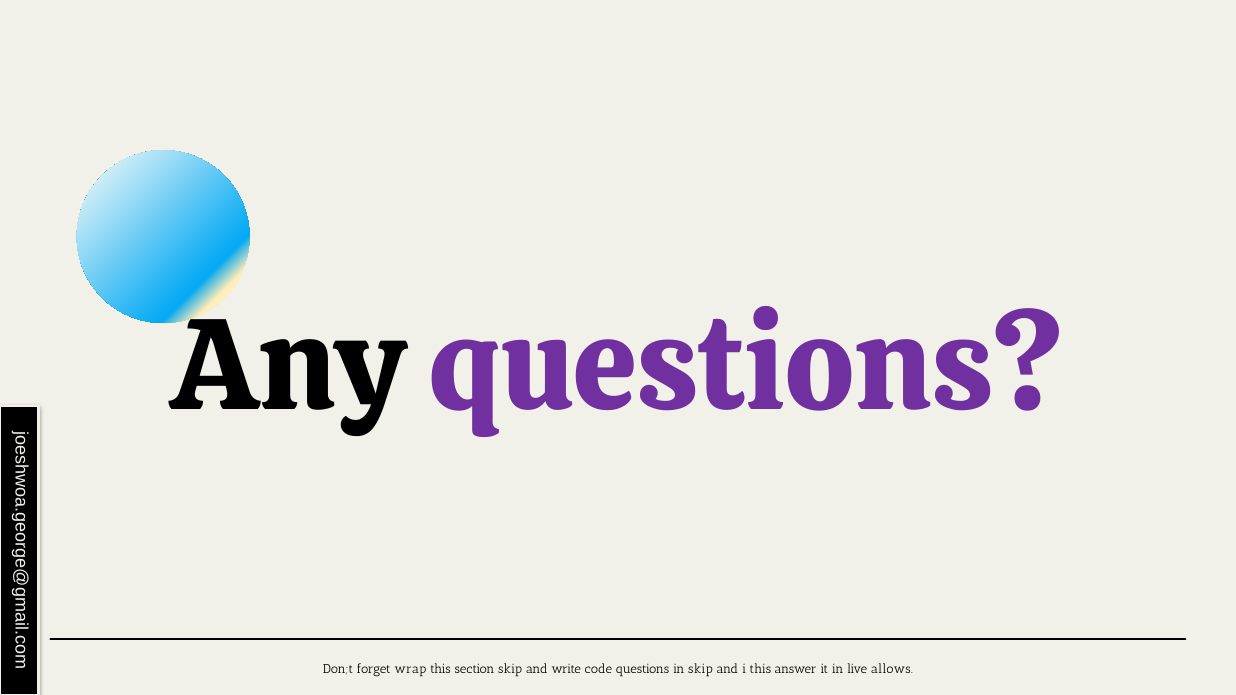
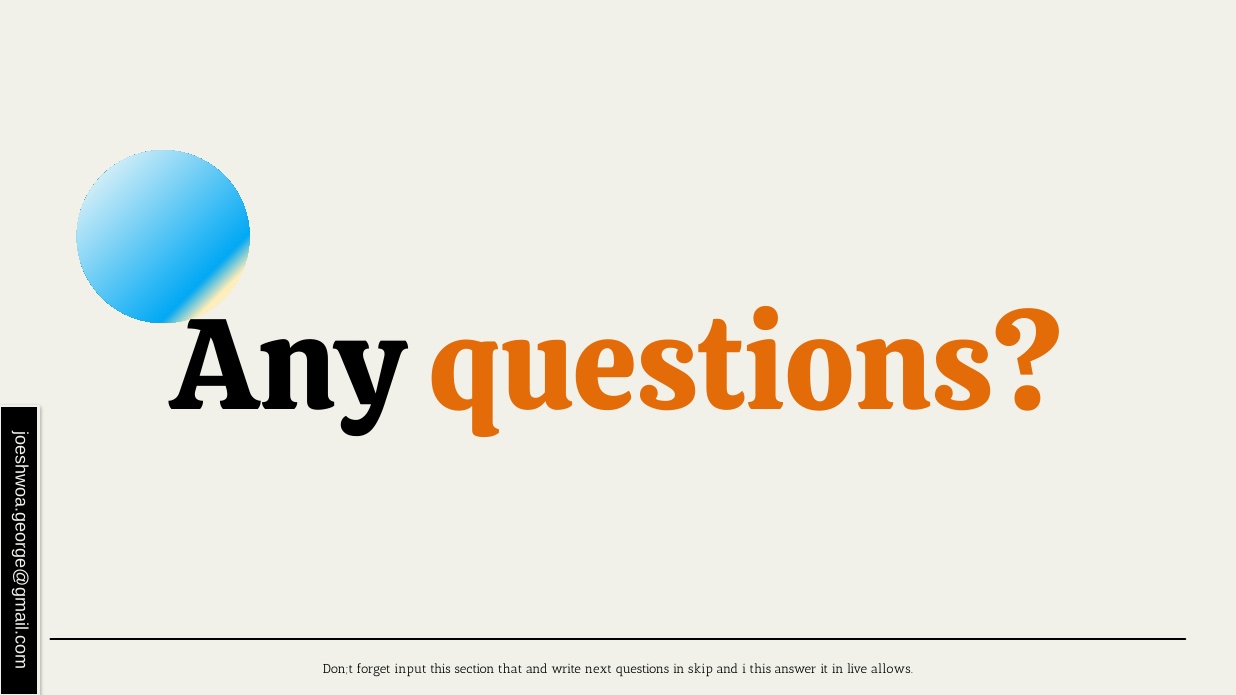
questions at (745, 367) colour: purple -> orange
wrap: wrap -> input
section skip: skip -> that
code: code -> next
